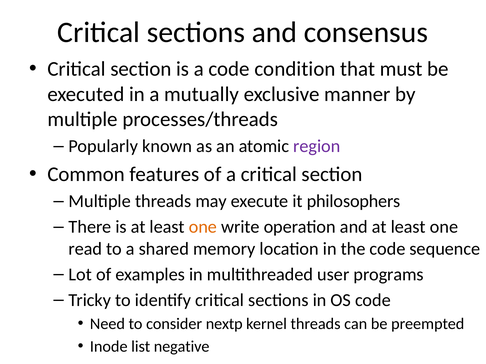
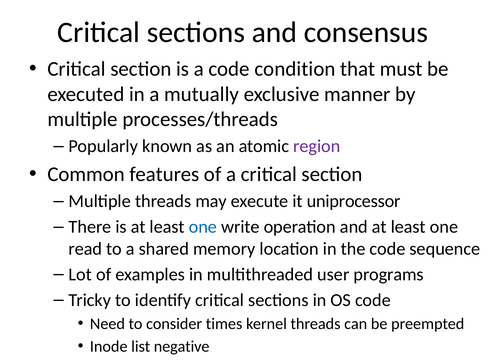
philosophers: philosophers -> uniprocessor
one at (203, 227) colour: orange -> blue
nextp: nextp -> times
